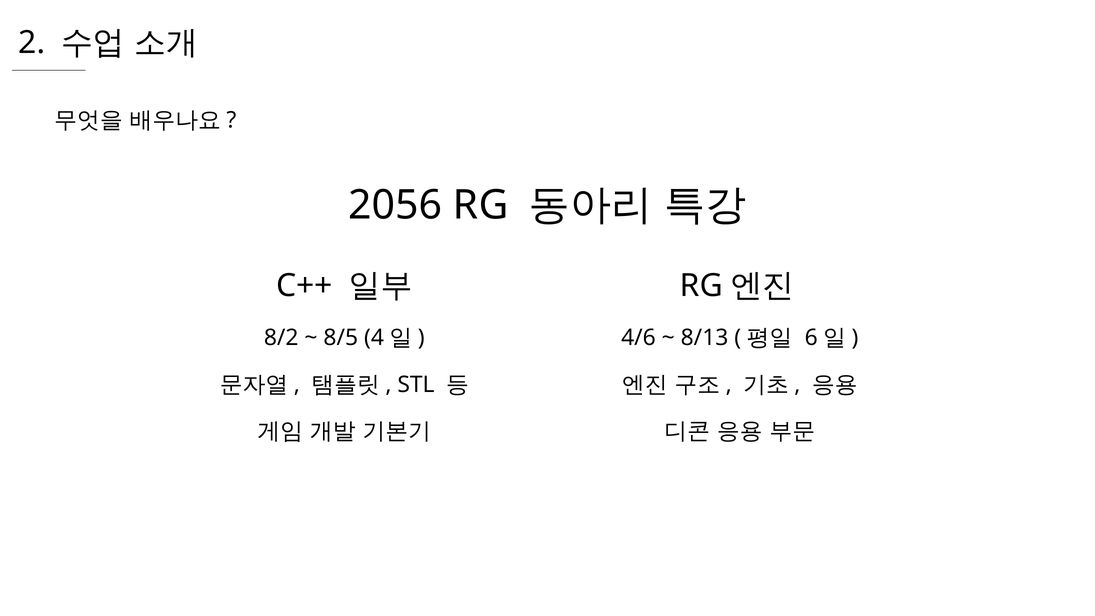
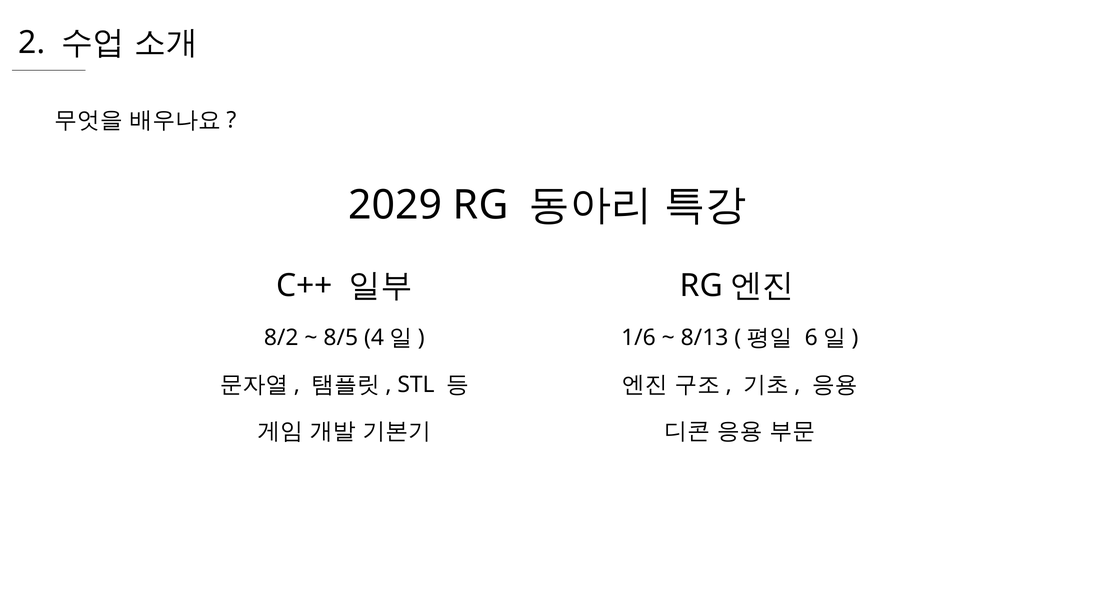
2056: 2056 -> 2029
4/6: 4/6 -> 1/6
